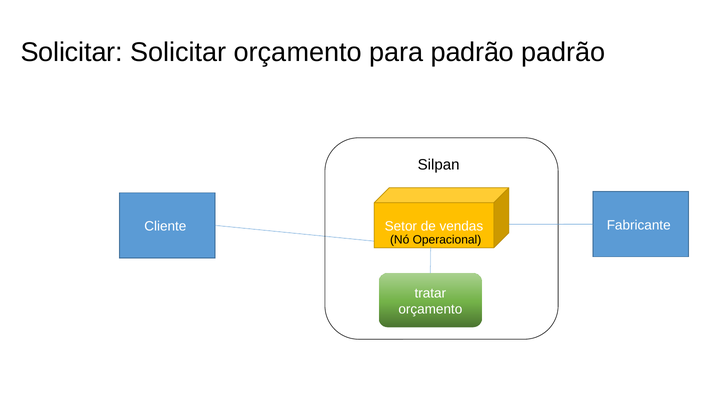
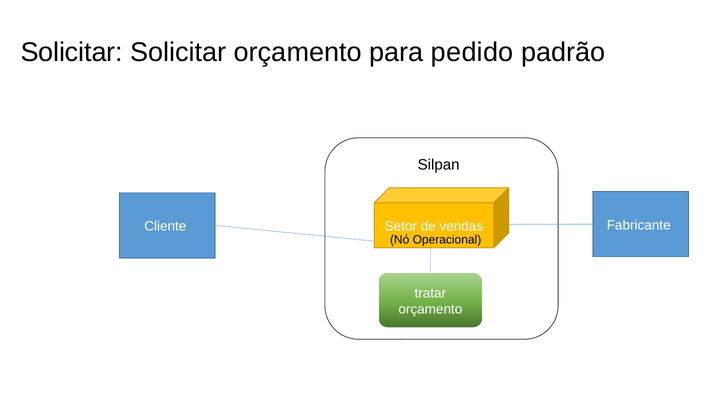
para padrão: padrão -> pedido
